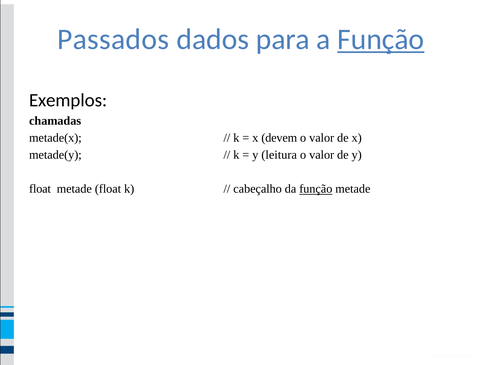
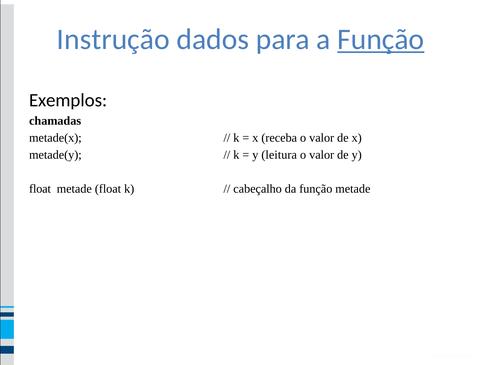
Passados: Passados -> Instrução
devem: devem -> receba
função at (316, 189) underline: present -> none
